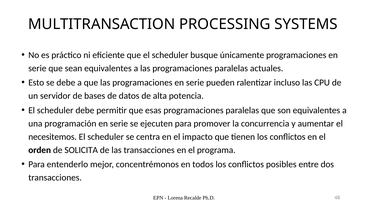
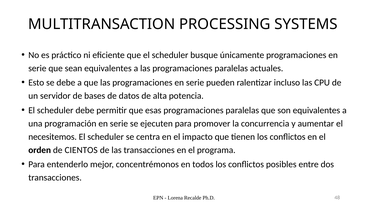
SOLICITA: SOLICITA -> CIENTOS
